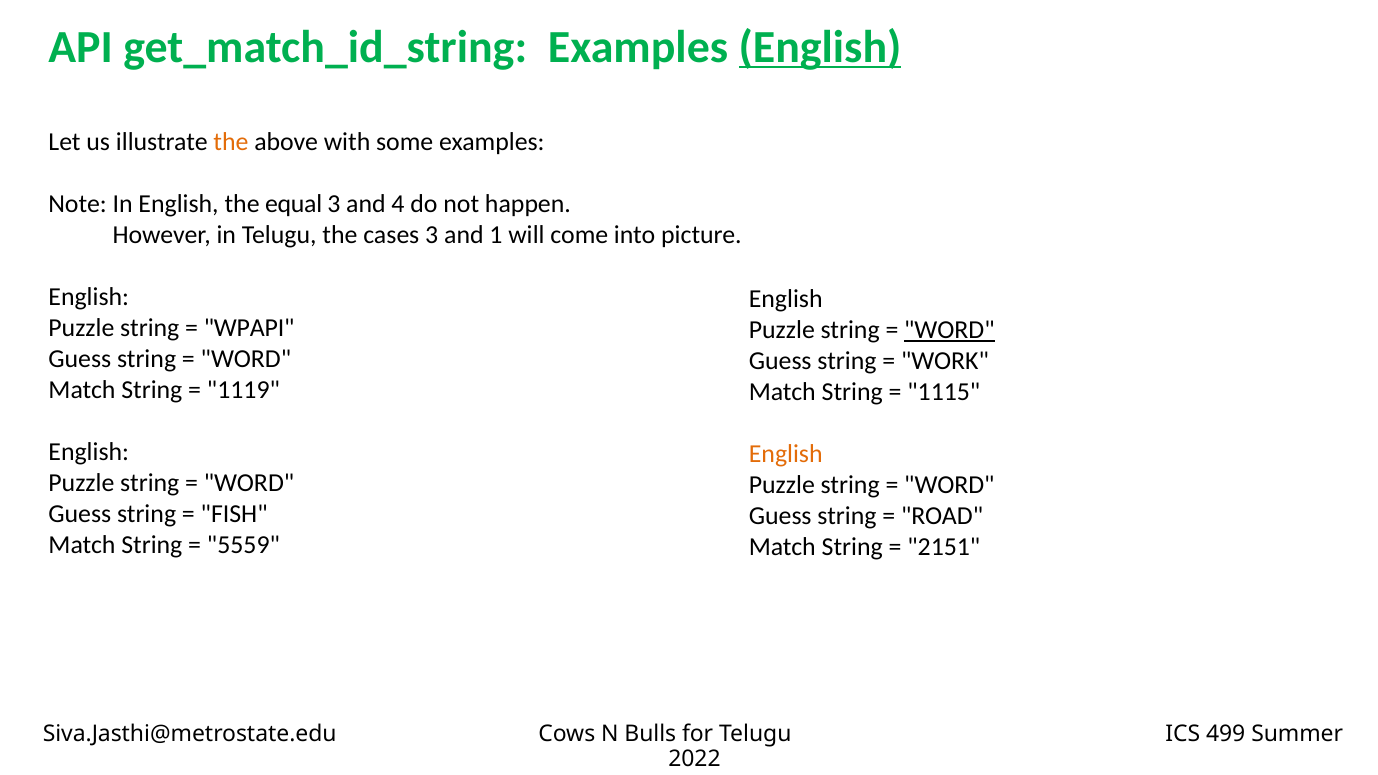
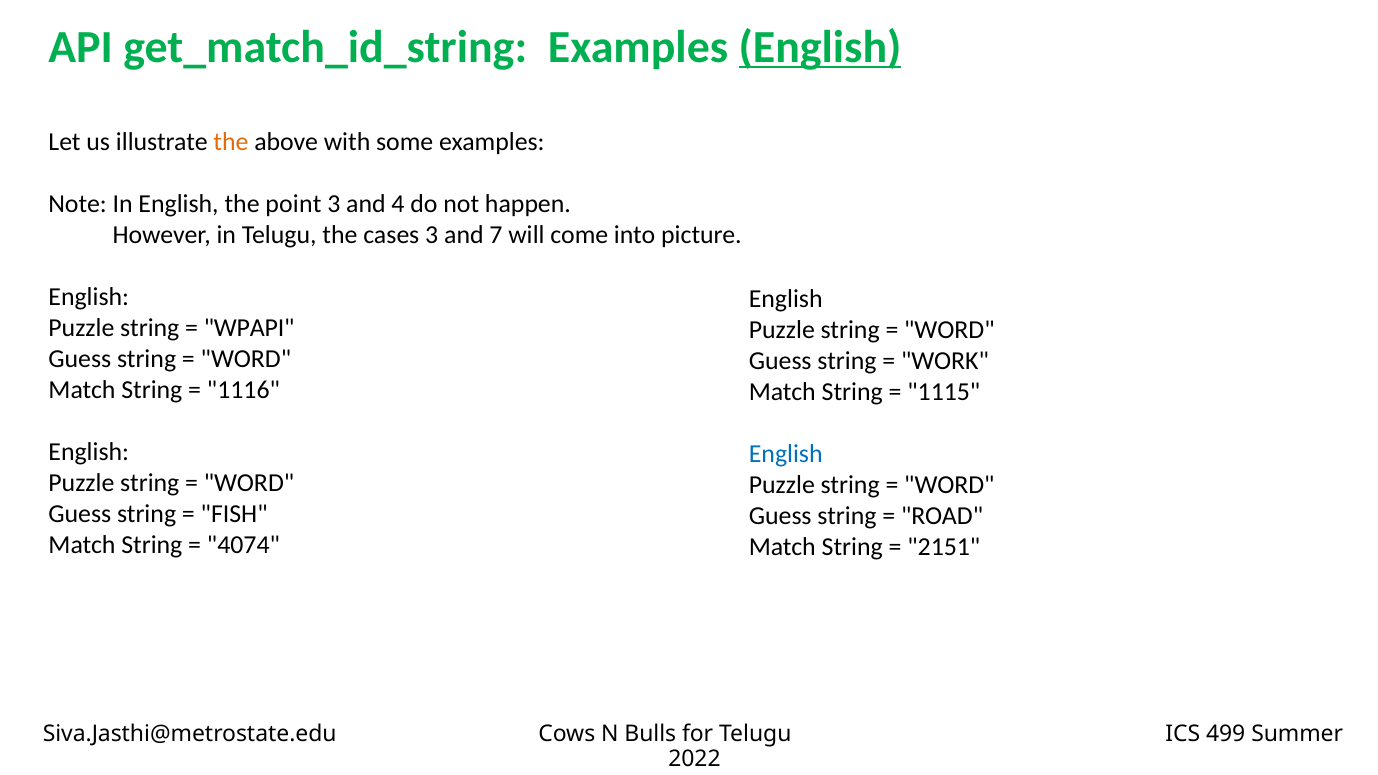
equal: equal -> point
1: 1 -> 7
WORD at (949, 330) underline: present -> none
1119: 1119 -> 1116
English at (786, 454) colour: orange -> blue
5559: 5559 -> 4074
